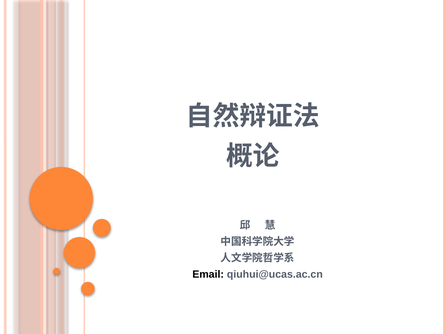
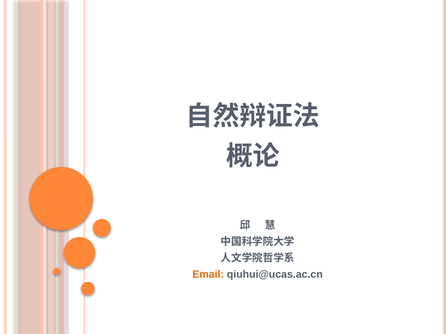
Email colour: black -> orange
